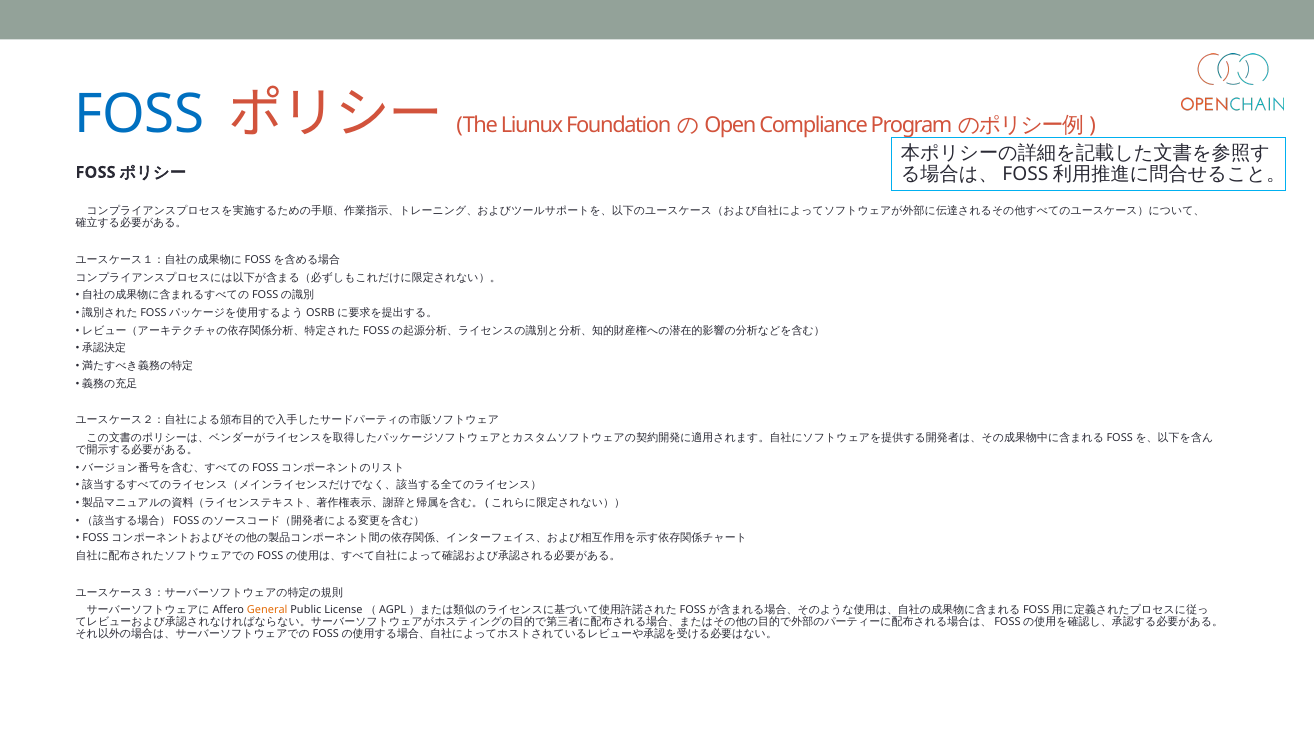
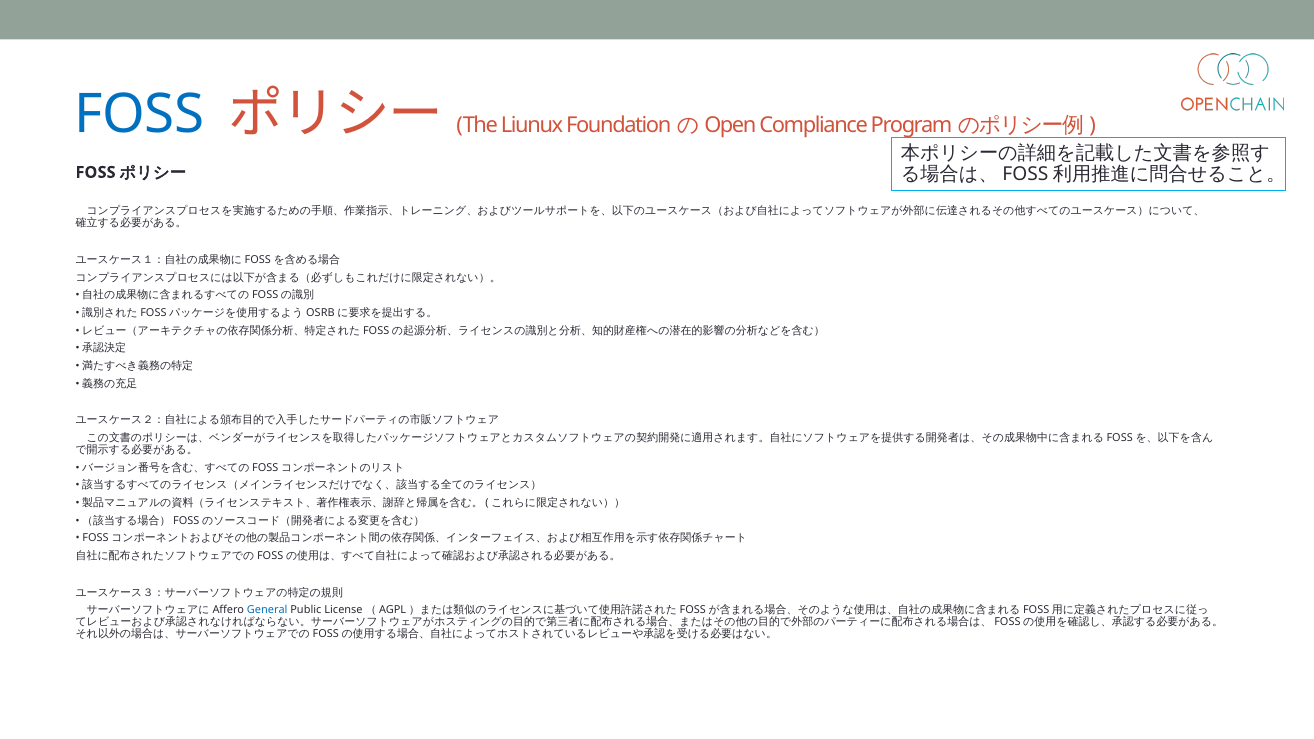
General colour: orange -> blue
